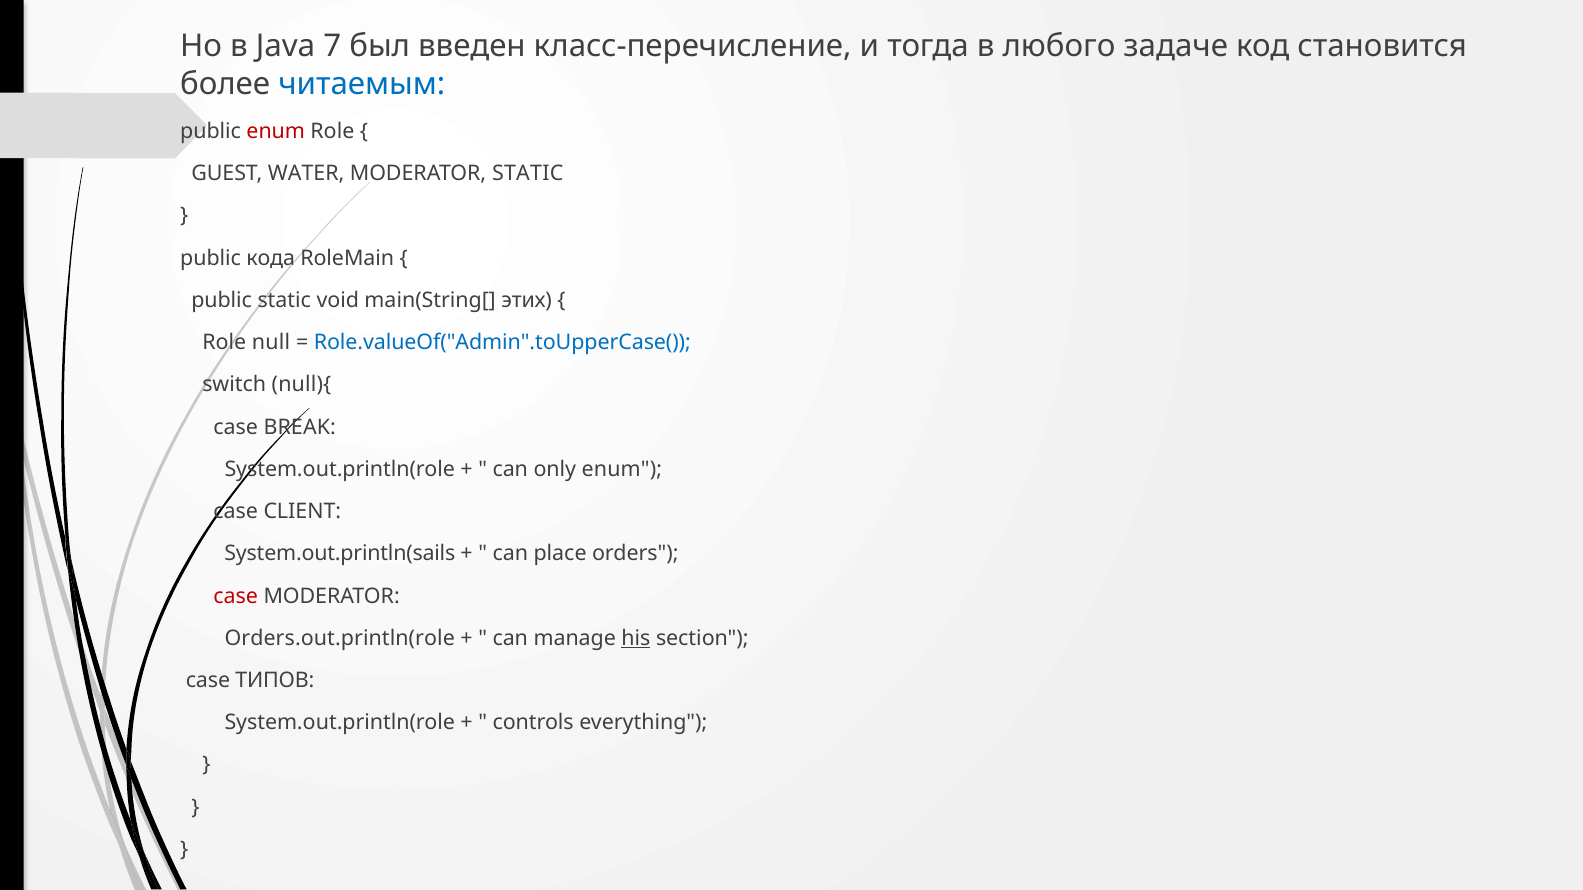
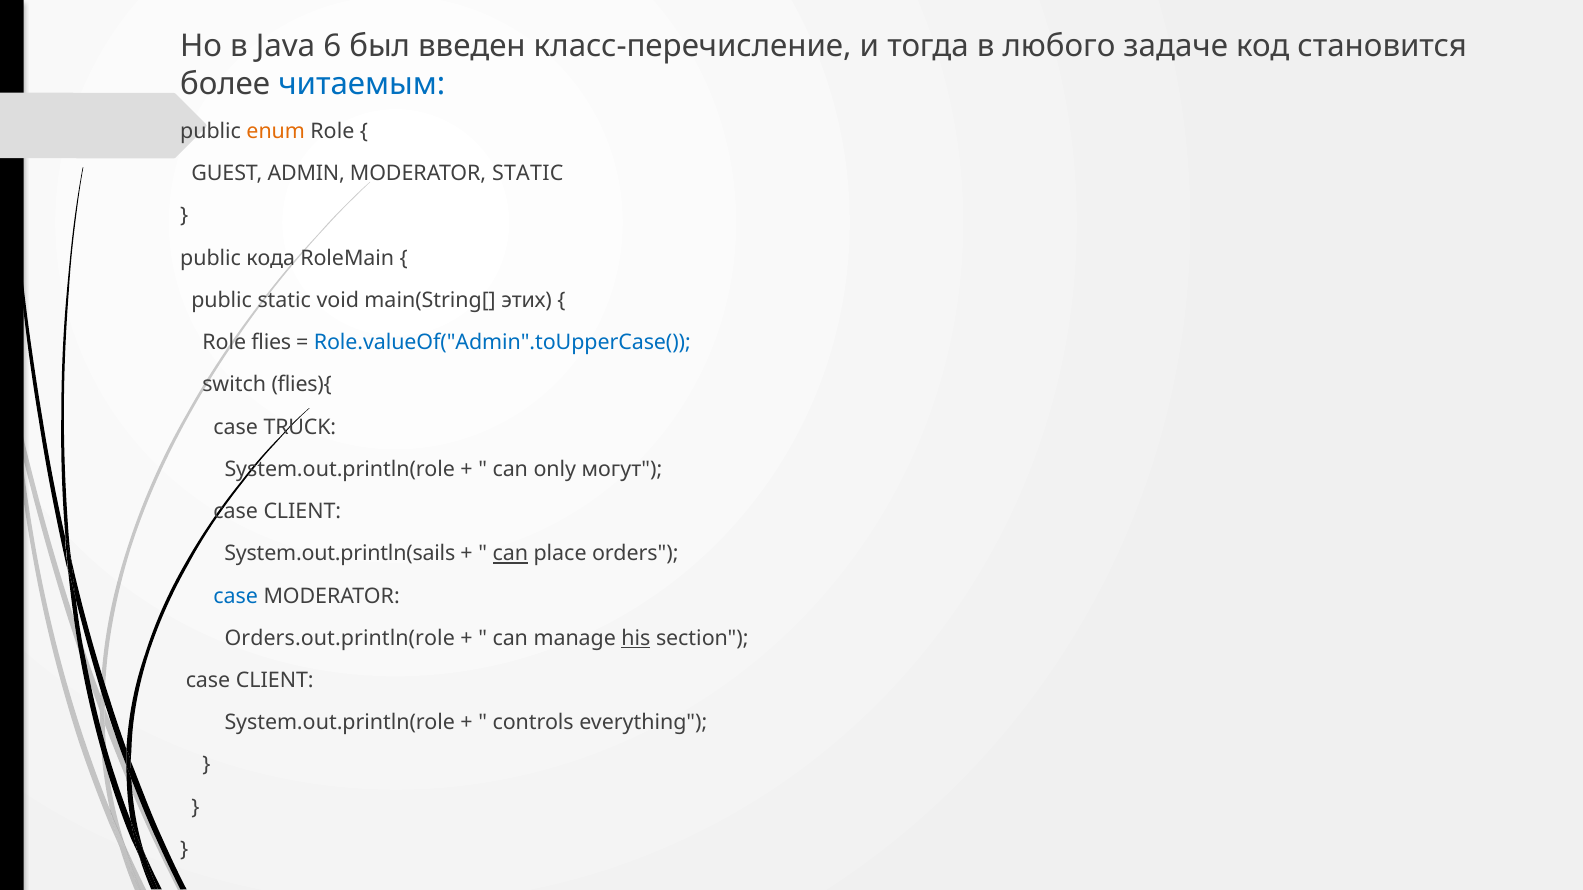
7: 7 -> 6
enum at (276, 131) colour: red -> orange
WATER: WATER -> ADMIN
null: null -> flies
null){: null){ -> flies){
BREAK: BREAK -> TRUCK
only enum: enum -> могут
can at (510, 554) underline: none -> present
case at (236, 596) colour: red -> blue
ТИПОВ at (275, 681): ТИПОВ -> CLIENT
